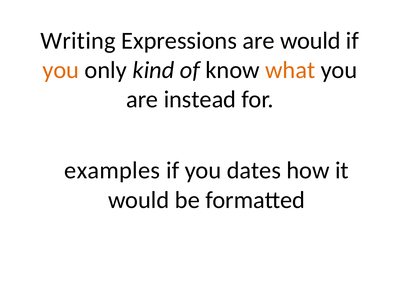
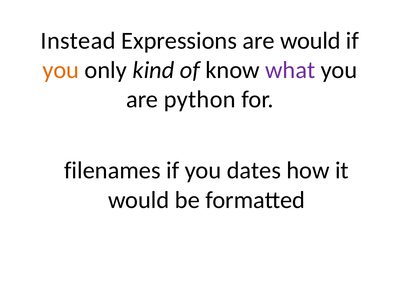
Writing: Writing -> Instead
what colour: orange -> purple
instead: instead -> python
examples: examples -> filenames
